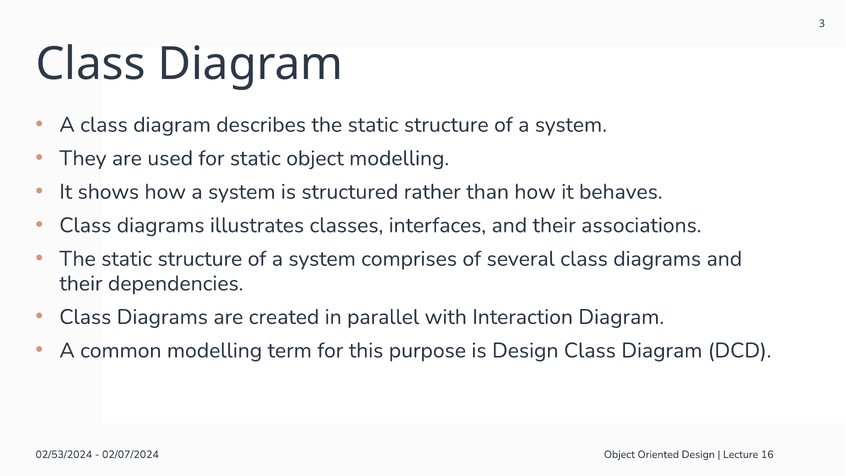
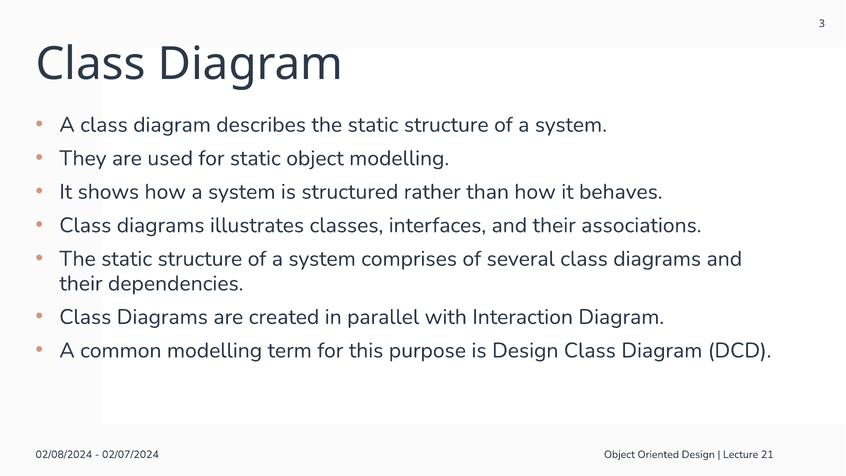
02/53/2024: 02/53/2024 -> 02/08/2024
16: 16 -> 21
